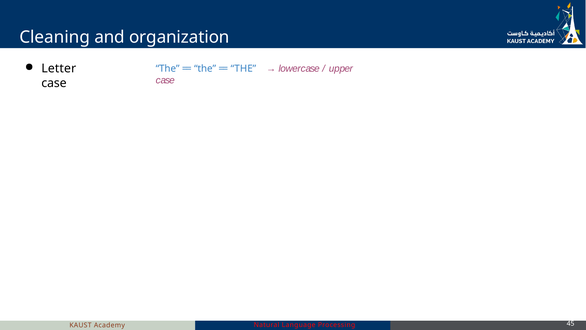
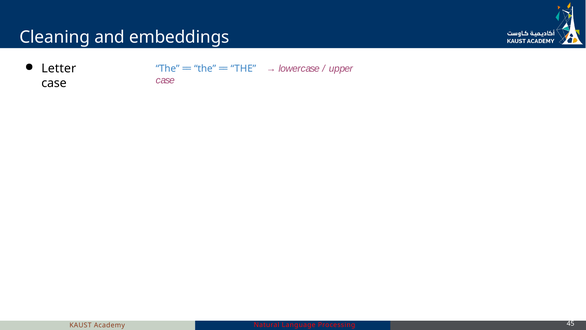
organization: organization -> embeddings
